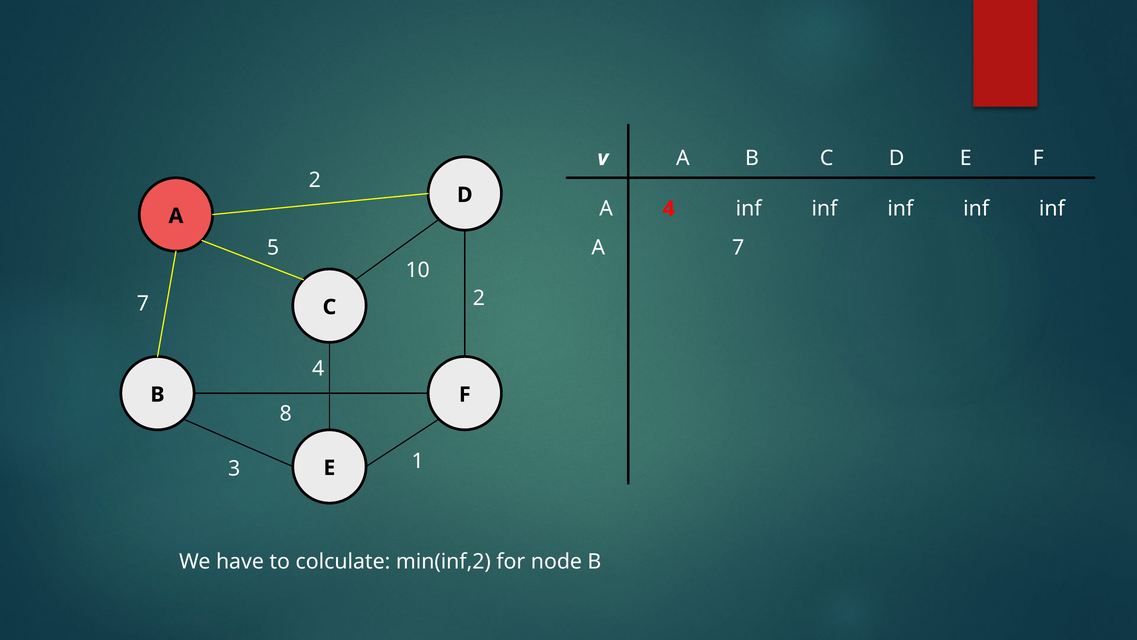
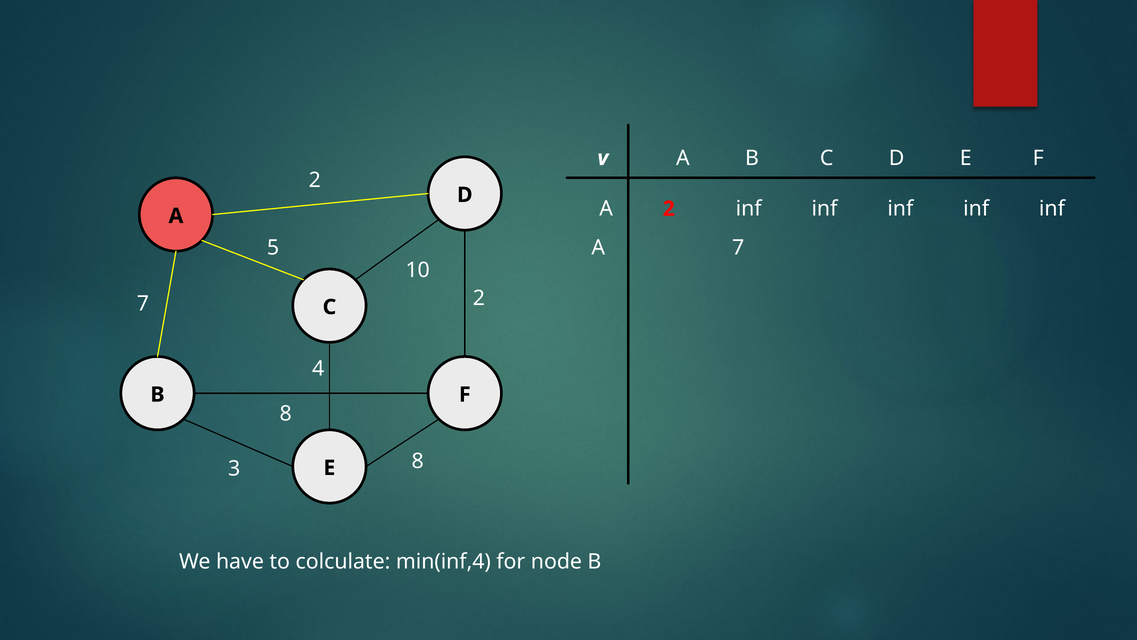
A 4: 4 -> 2
3 1: 1 -> 8
min(inf,2: min(inf,2 -> min(inf,4
